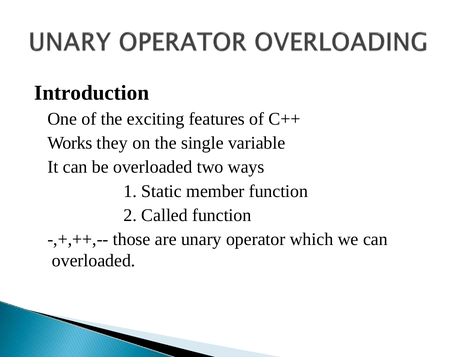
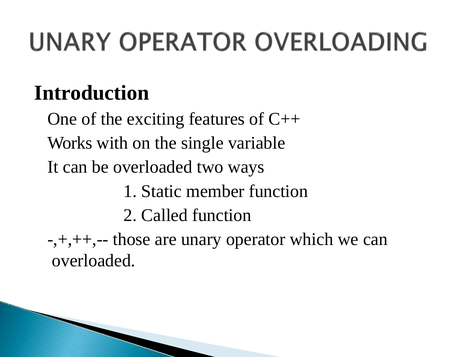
they: they -> with
